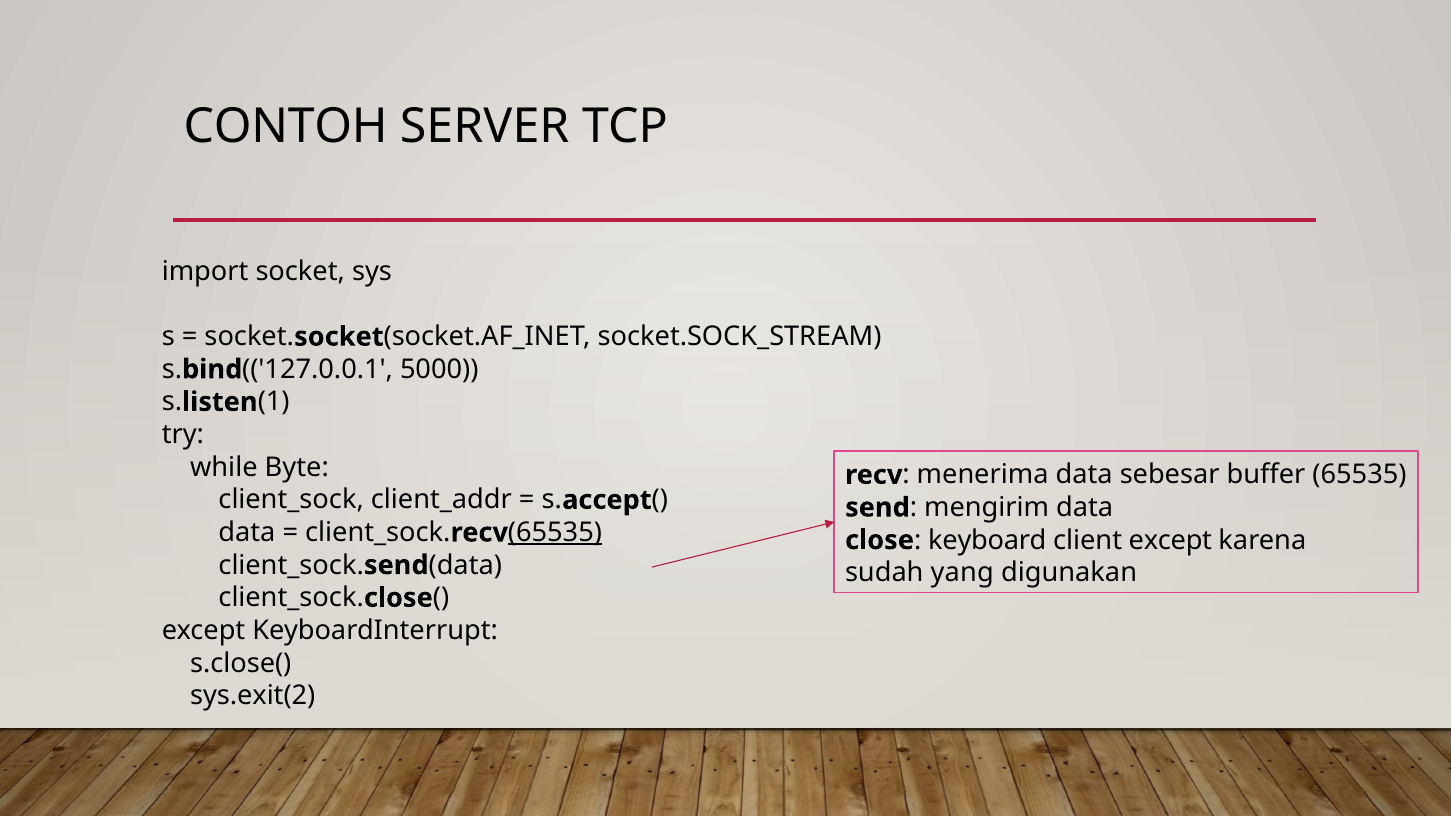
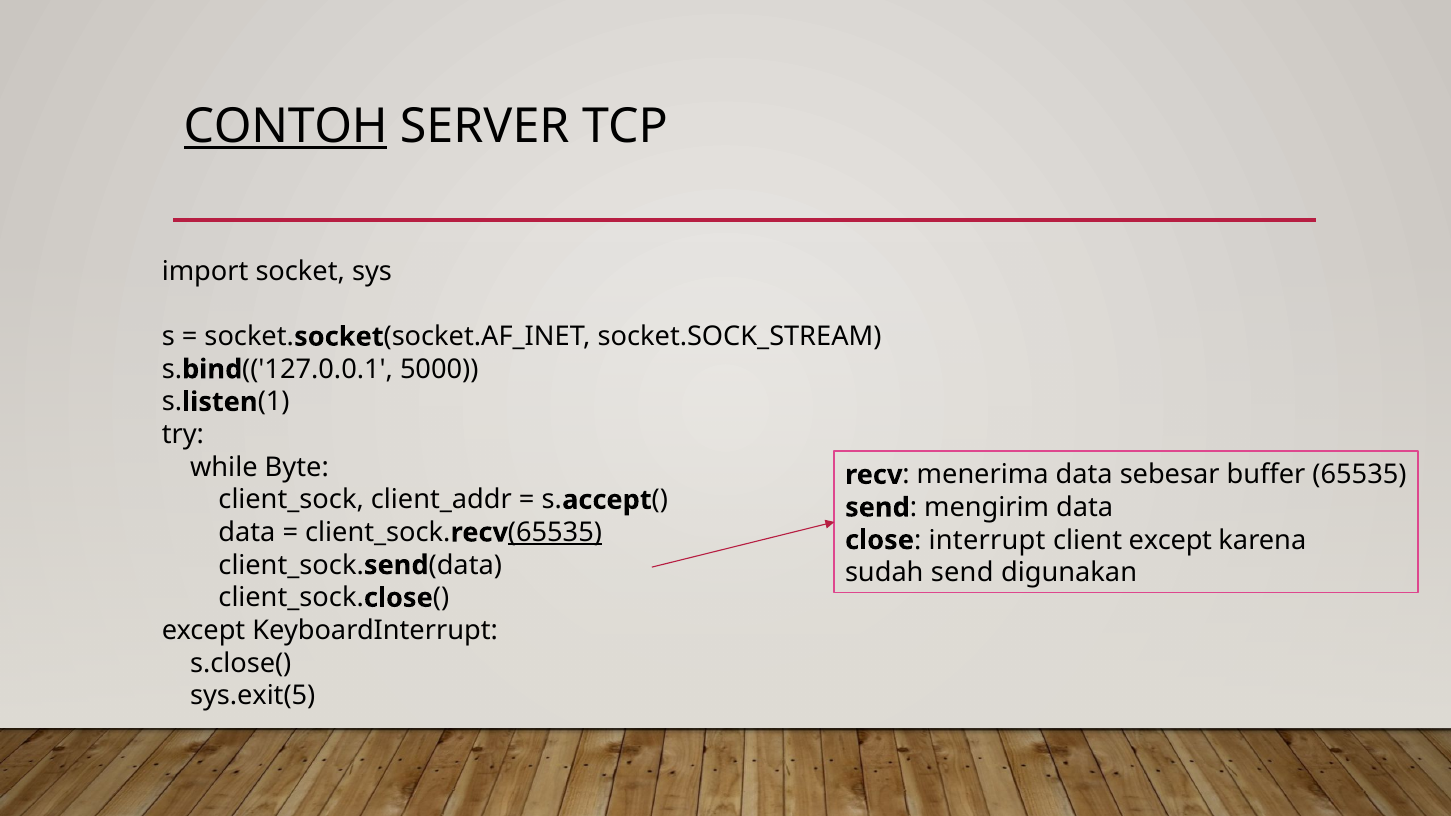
CONTOH underline: none -> present
keyboard: keyboard -> interrupt
sudah yang: yang -> send
sys.exit(2: sys.exit(2 -> sys.exit(5
